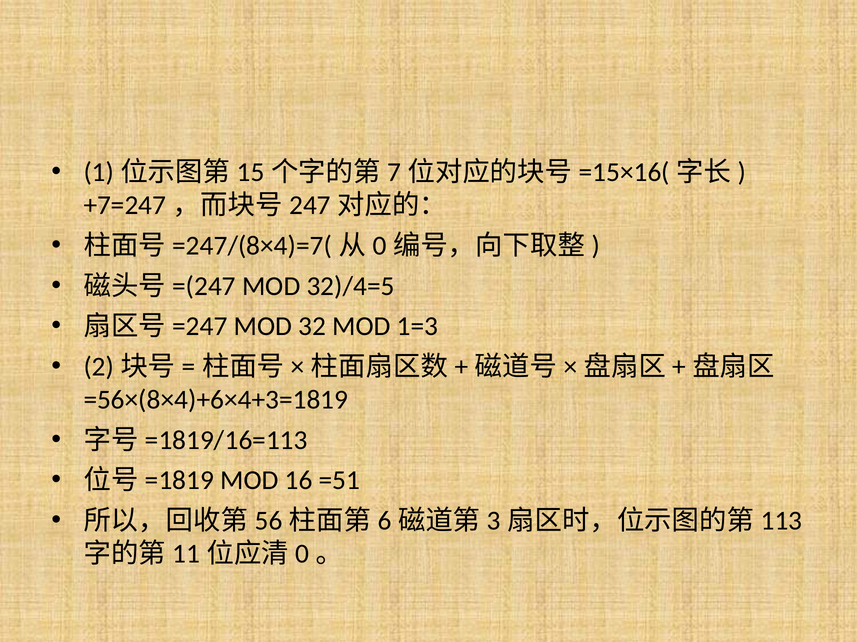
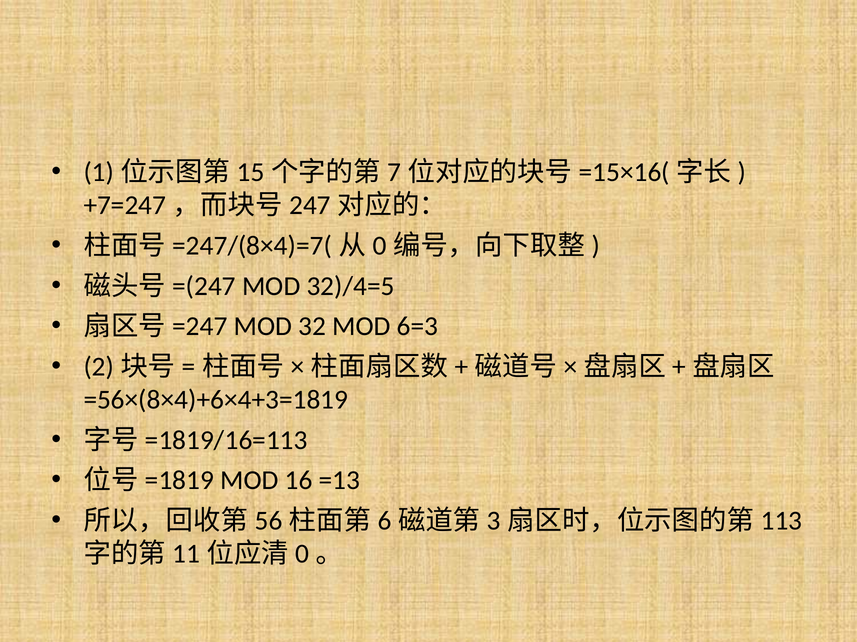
1=3: 1=3 -> 6=3
=51: =51 -> =13
